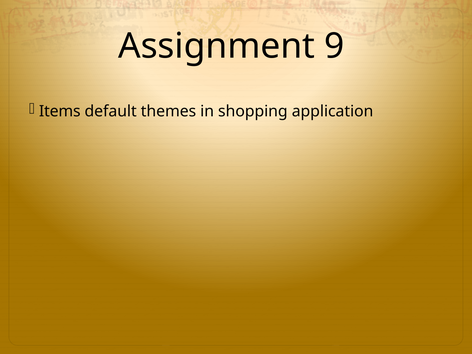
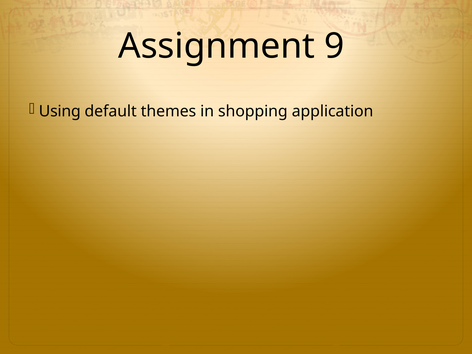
Items: Items -> Using
